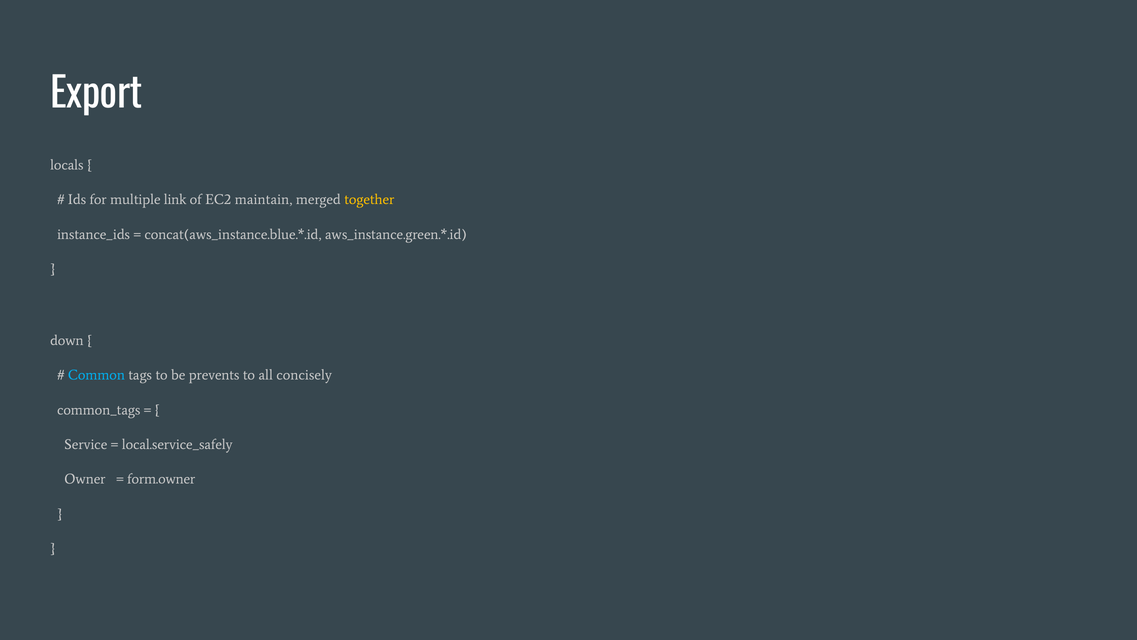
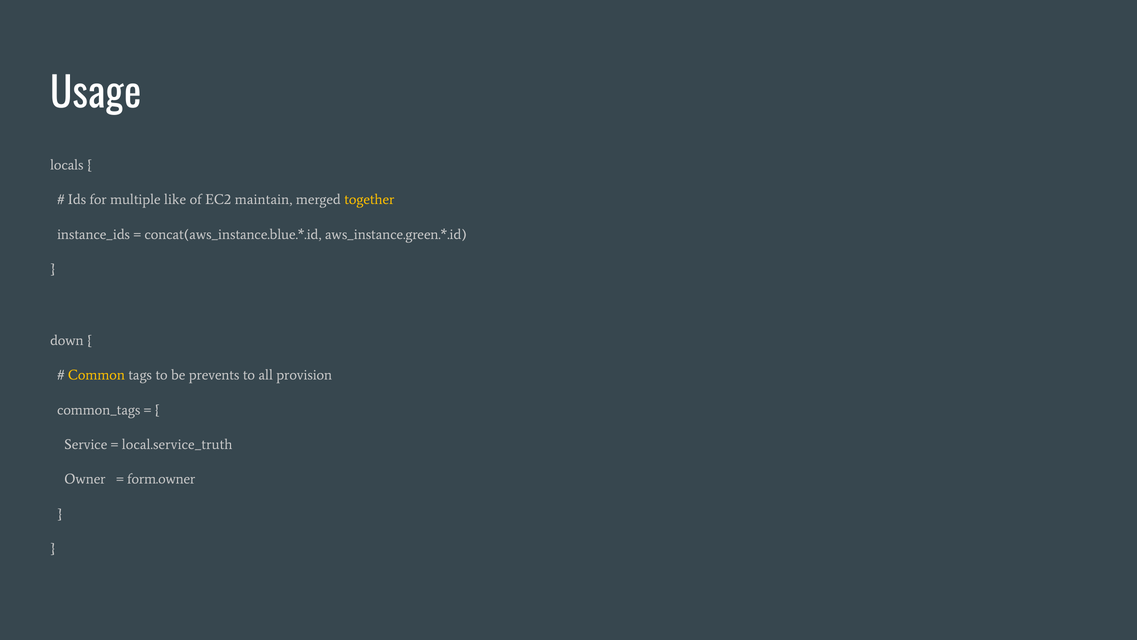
Export: Export -> Usage
link: link -> like
Common colour: light blue -> yellow
concisely: concisely -> provision
local.service_safely: local.service_safely -> local.service_truth
